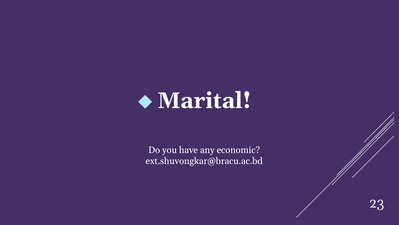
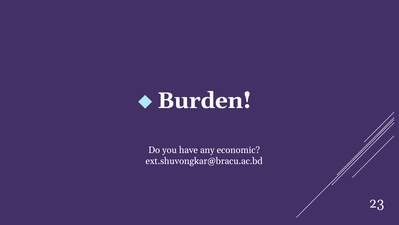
Marital: Marital -> Burden
